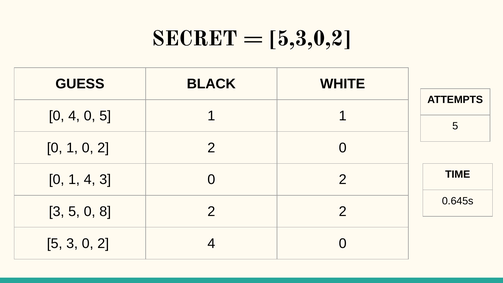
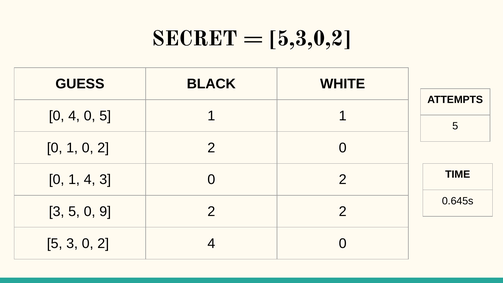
8: 8 -> 9
